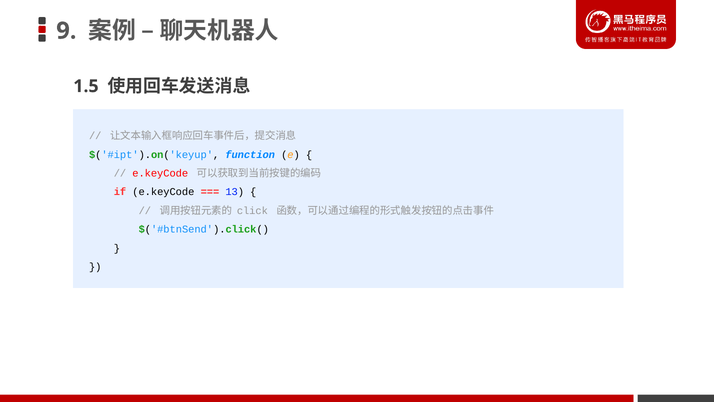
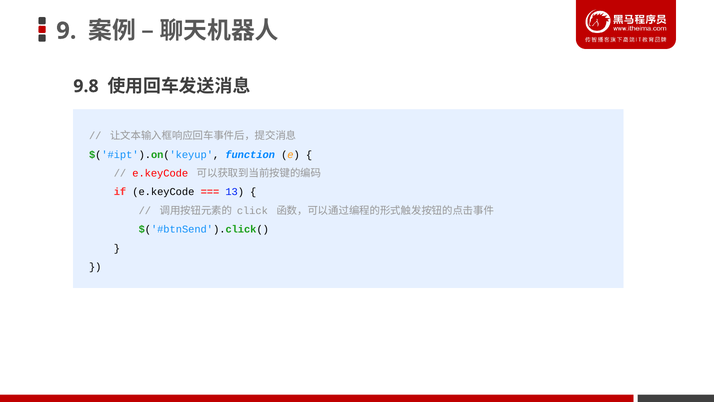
1.5: 1.5 -> 9.8
